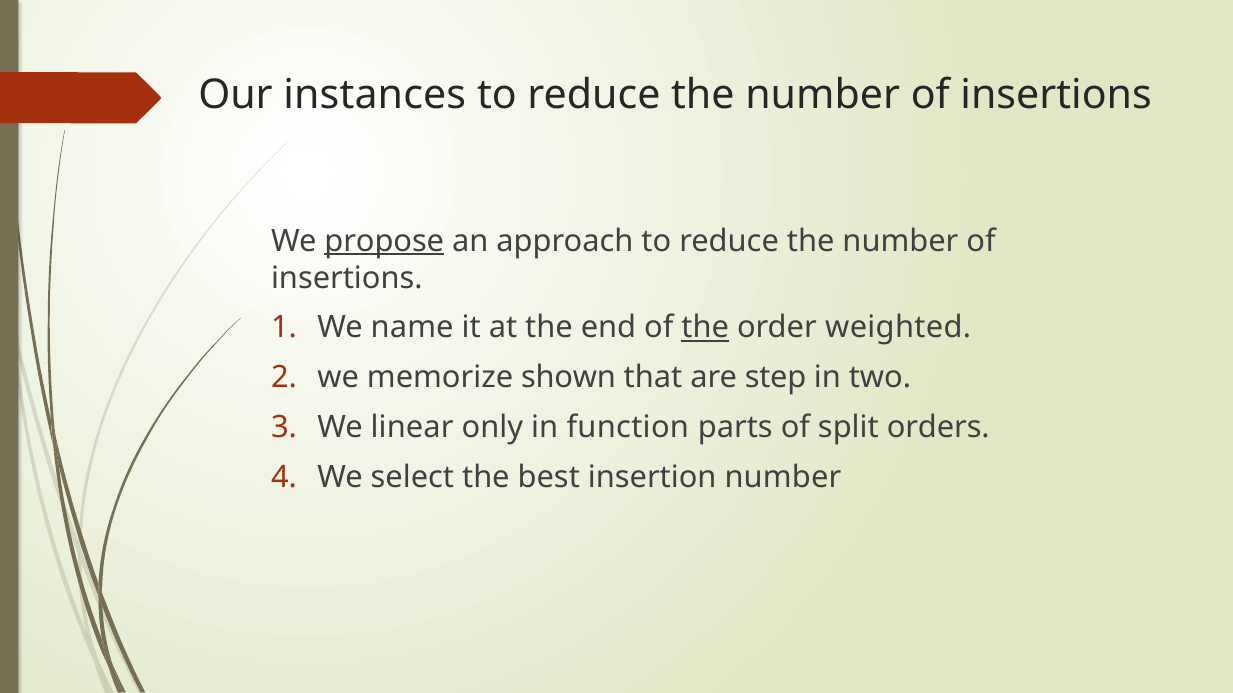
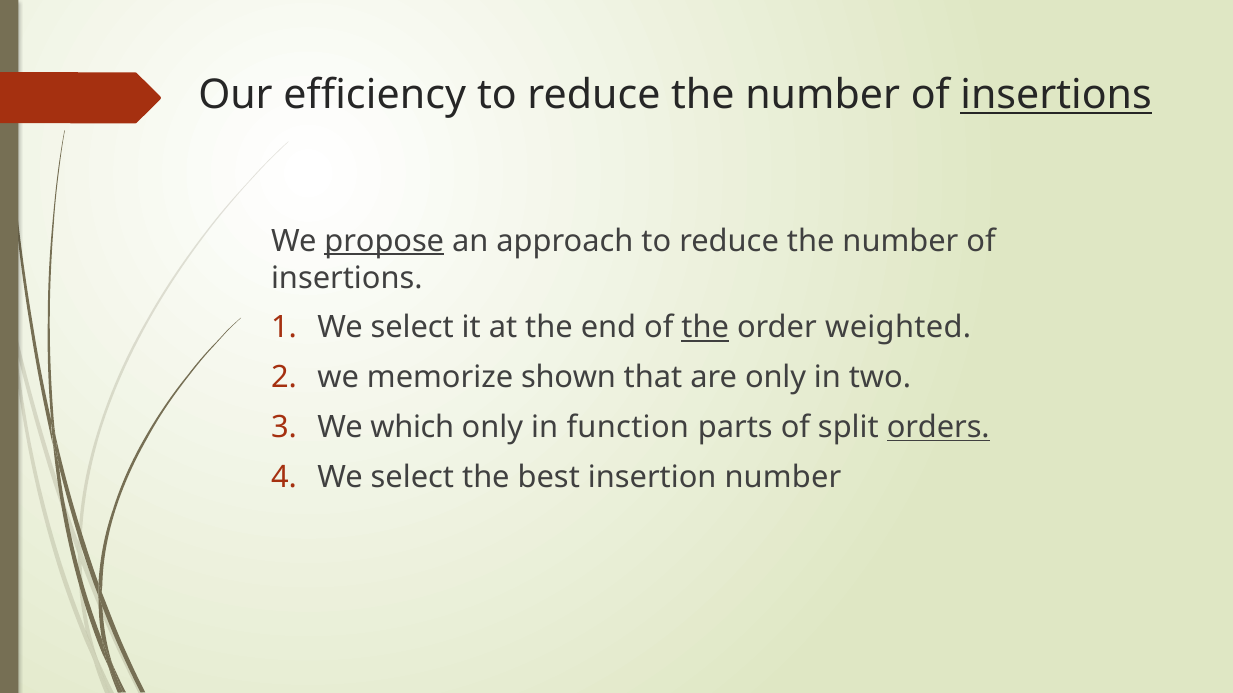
instances: instances -> efficiency
insertions at (1056, 95) underline: none -> present
name at (412, 328): name -> select
are step: step -> only
linear: linear -> which
orders underline: none -> present
